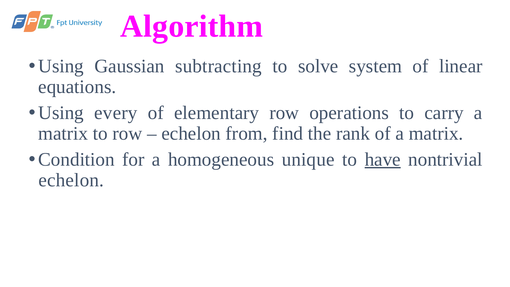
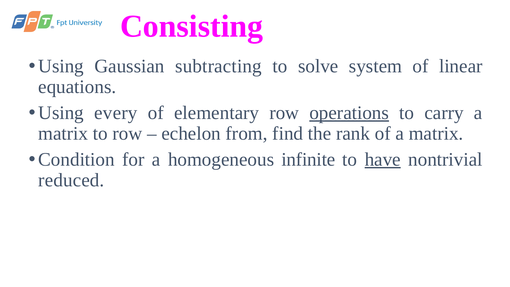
Algorithm: Algorithm -> Consisting
operations underline: none -> present
unique: unique -> infinite
echelon at (71, 180): echelon -> reduced
